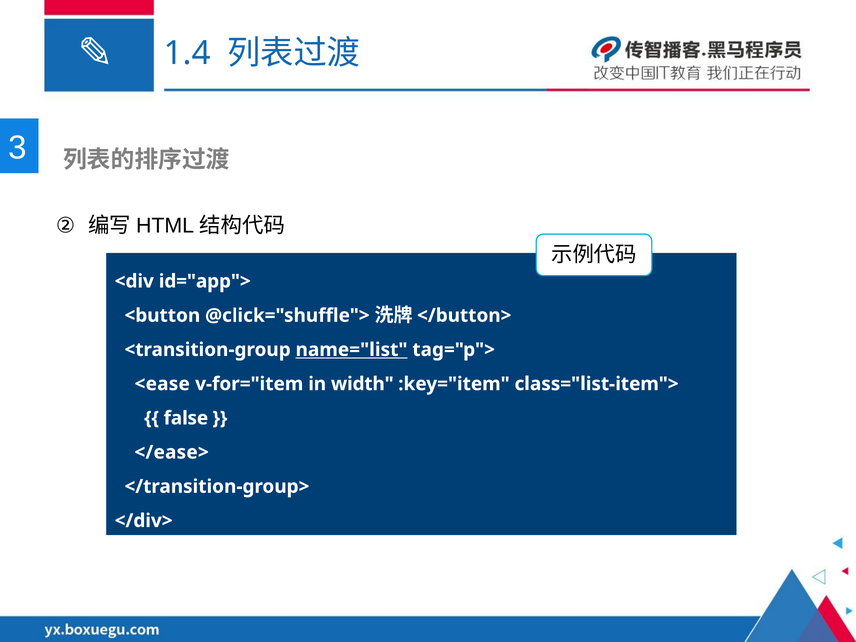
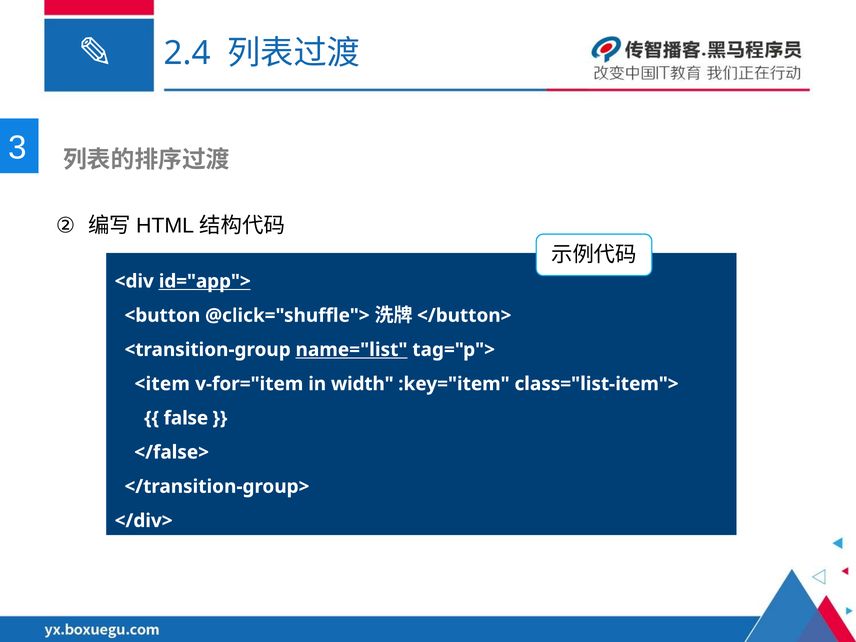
1.4: 1.4 -> 2.4
id="app"> underline: none -> present
<ease: <ease -> <item
</ease>: </ease> -> </false>
